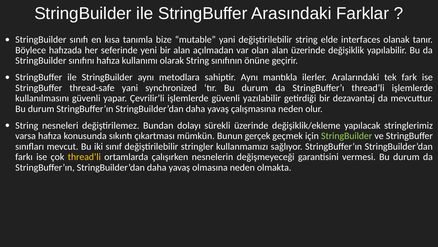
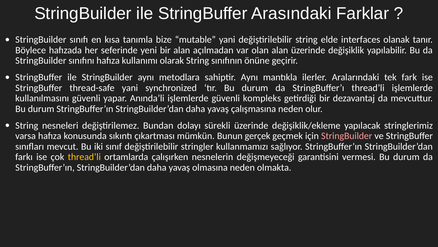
Çevrilir’li: Çevrilir’li -> Anında’li
yazılabilir: yazılabilir -> kompleks
StringBuilder at (347, 136) colour: light green -> pink
